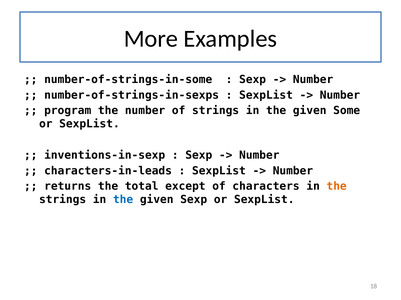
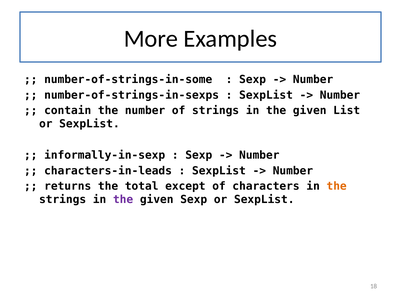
program: program -> contain
Some: Some -> List
inventions-in-sexp: inventions-in-sexp -> informally-in-sexp
the at (123, 200) colour: blue -> purple
